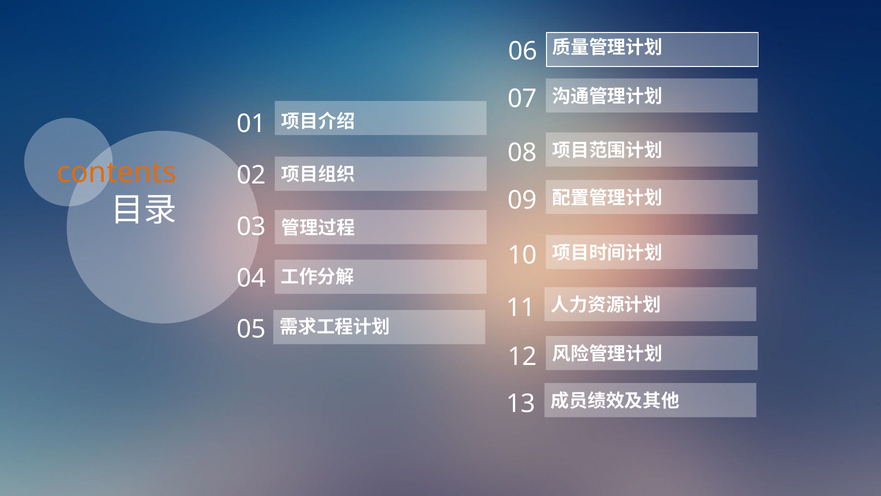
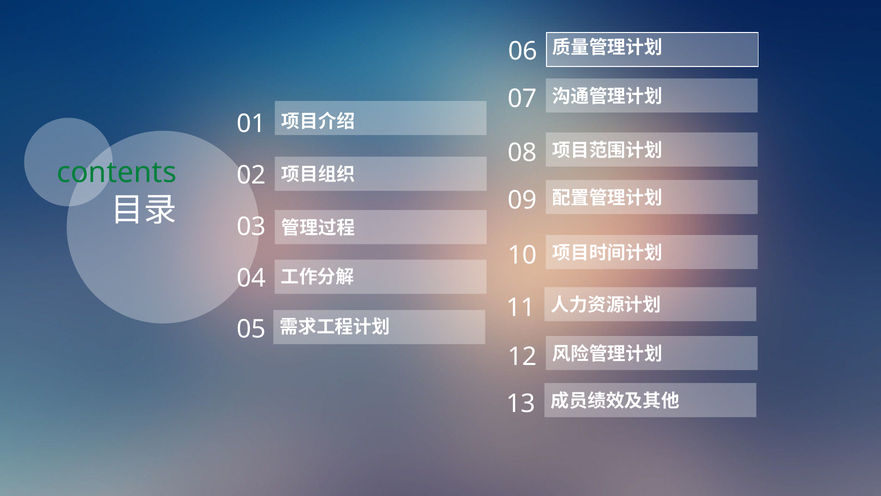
contents colour: orange -> green
